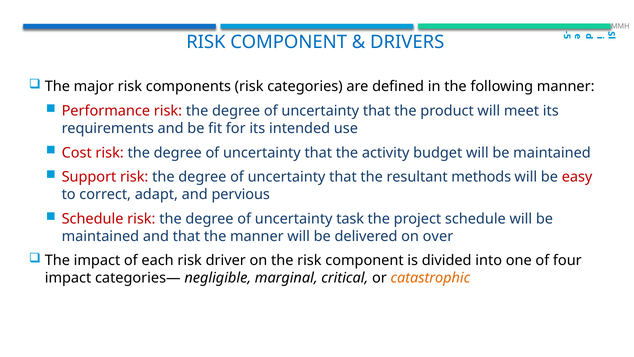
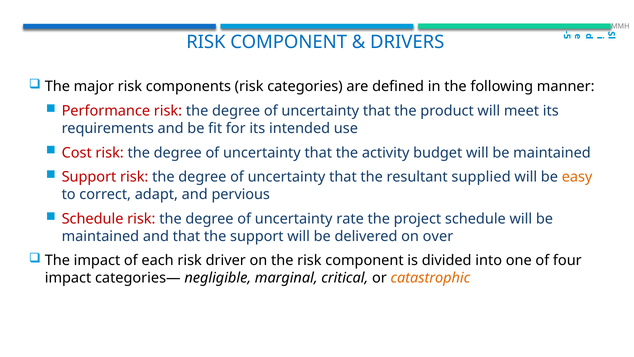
methods: methods -> supplied
easy colour: red -> orange
task: task -> rate
the manner: manner -> support
